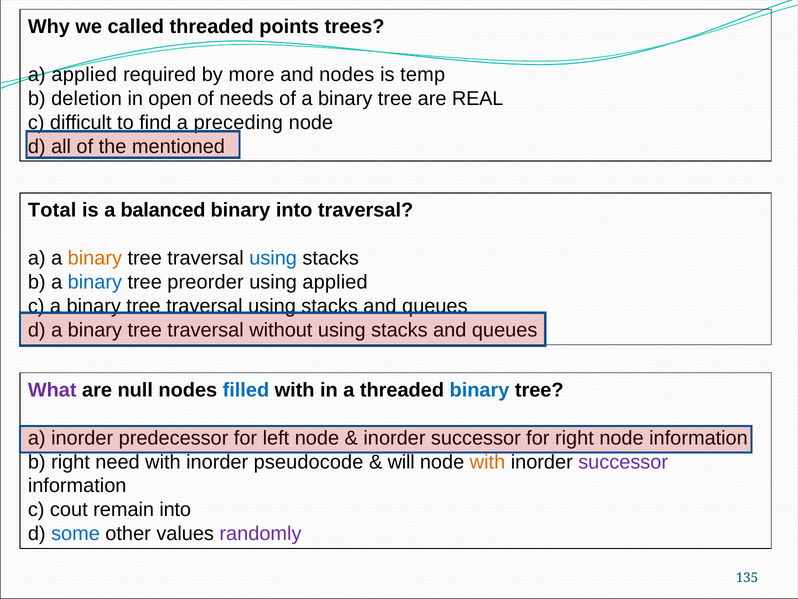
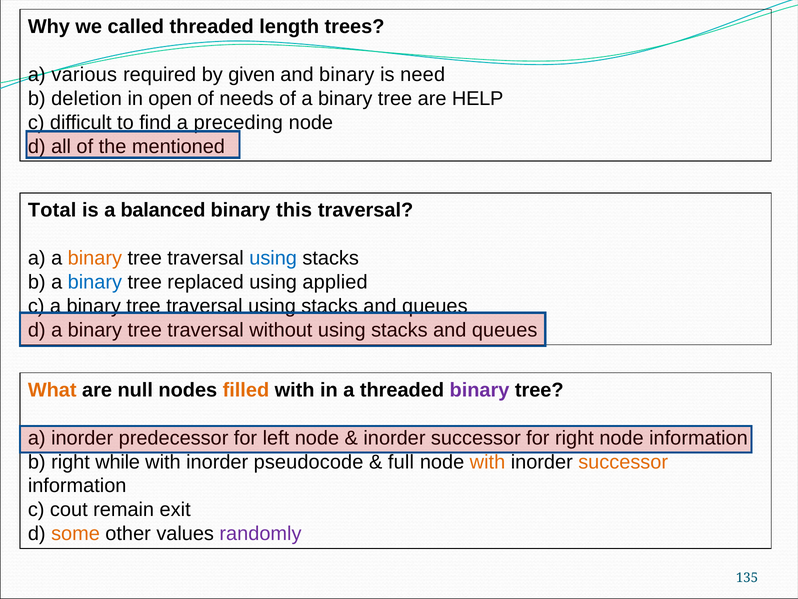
points: points -> length
a applied: applied -> various
more: more -> given
and nodes: nodes -> binary
temp: temp -> need
REAL: REAL -> HELP
binary into: into -> this
preorder: preorder -> replaced
What colour: purple -> orange
filled colour: blue -> orange
binary at (480, 390) colour: blue -> purple
need: need -> while
will: will -> full
successor at (623, 462) colour: purple -> orange
remain into: into -> exit
some colour: blue -> orange
